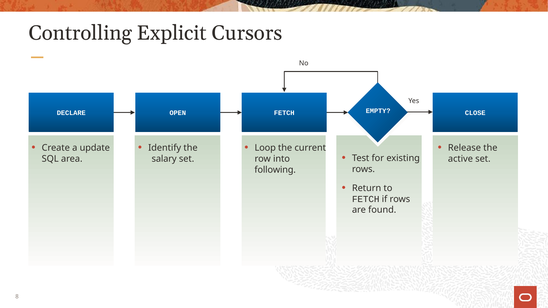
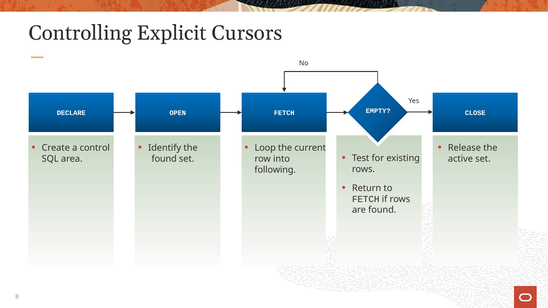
update: update -> control
salary at (164, 159): salary -> found
